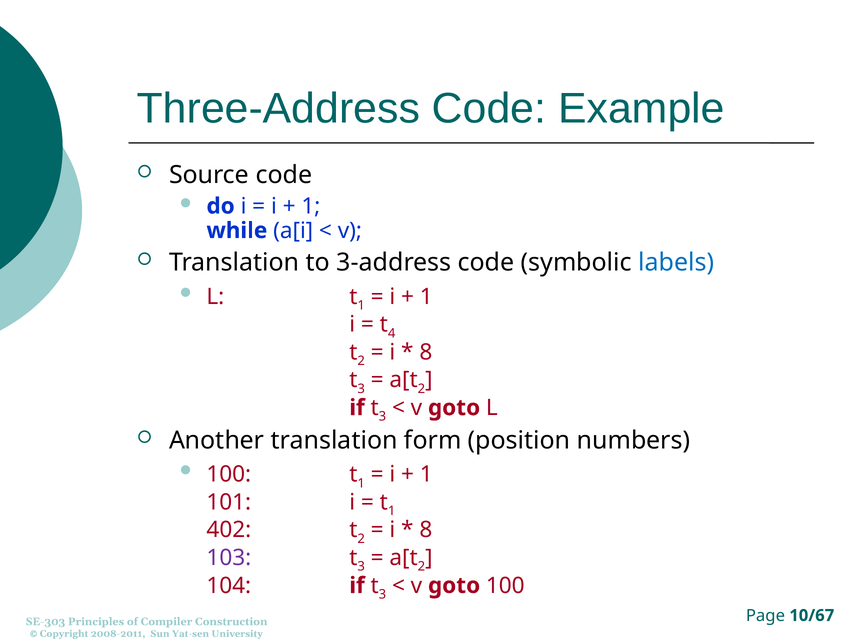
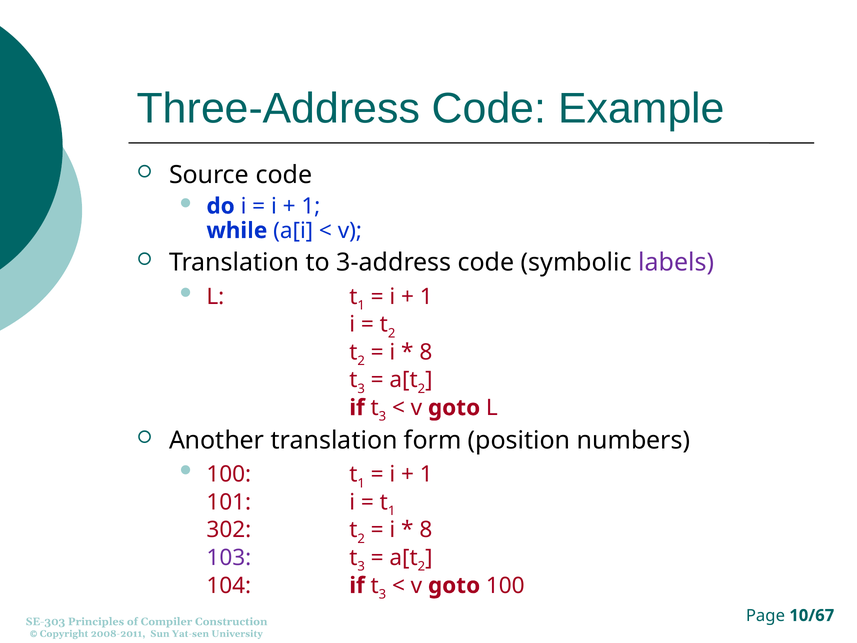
labels colour: blue -> purple
4 at (392, 333): 4 -> 2
402: 402 -> 302
